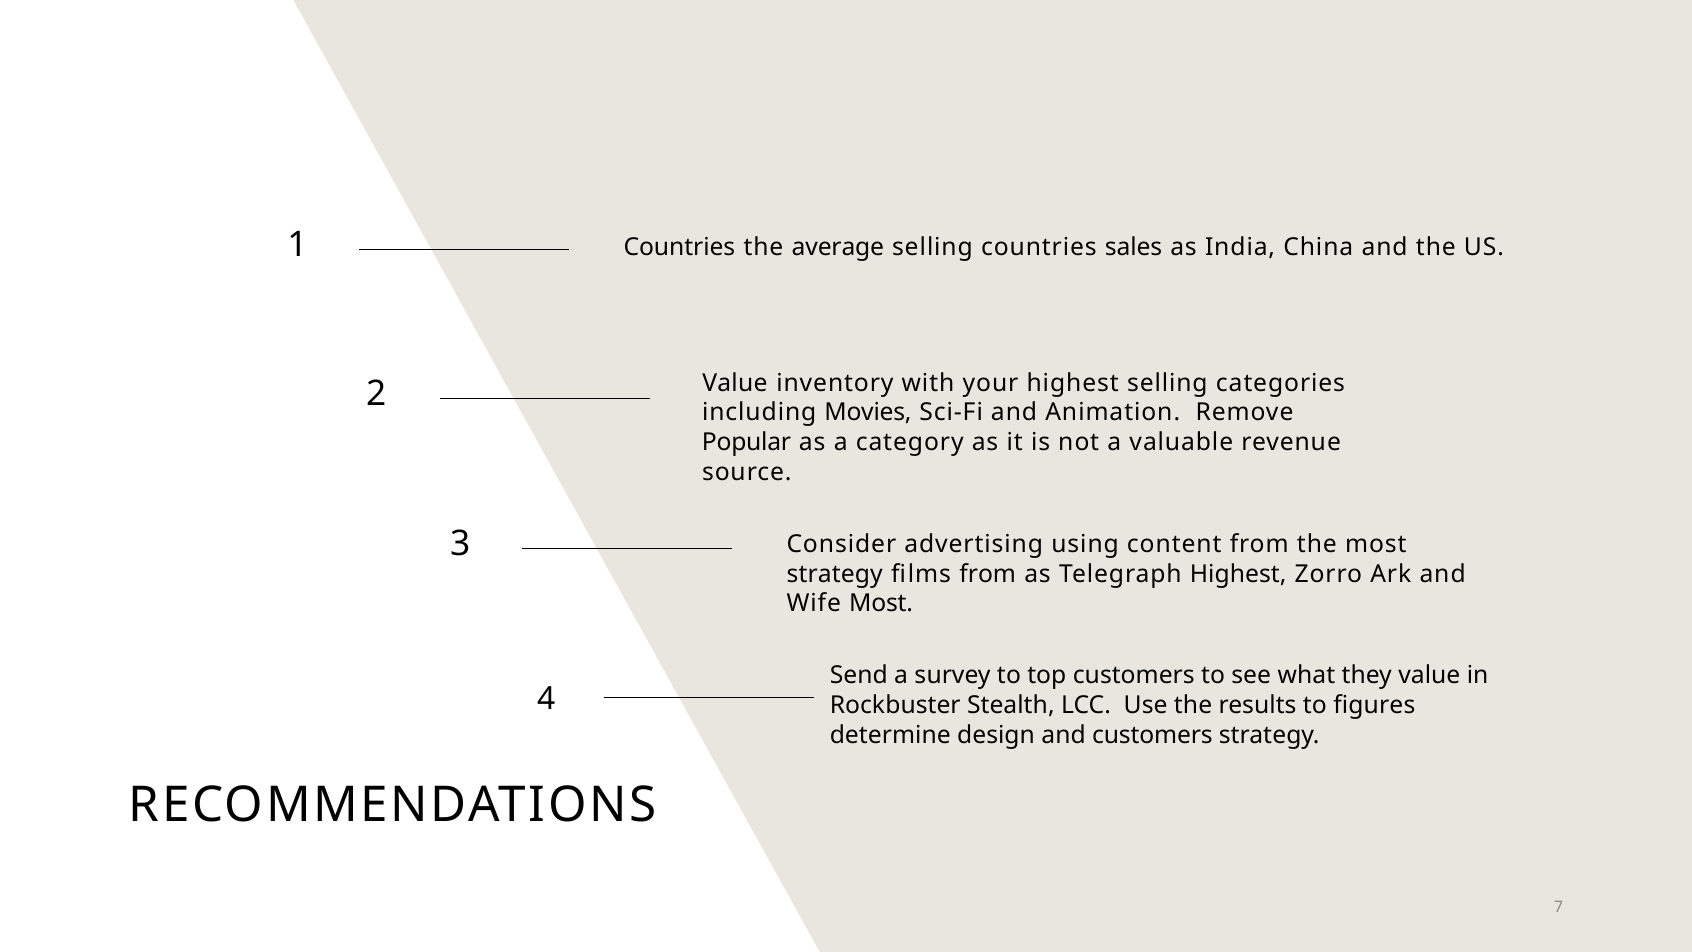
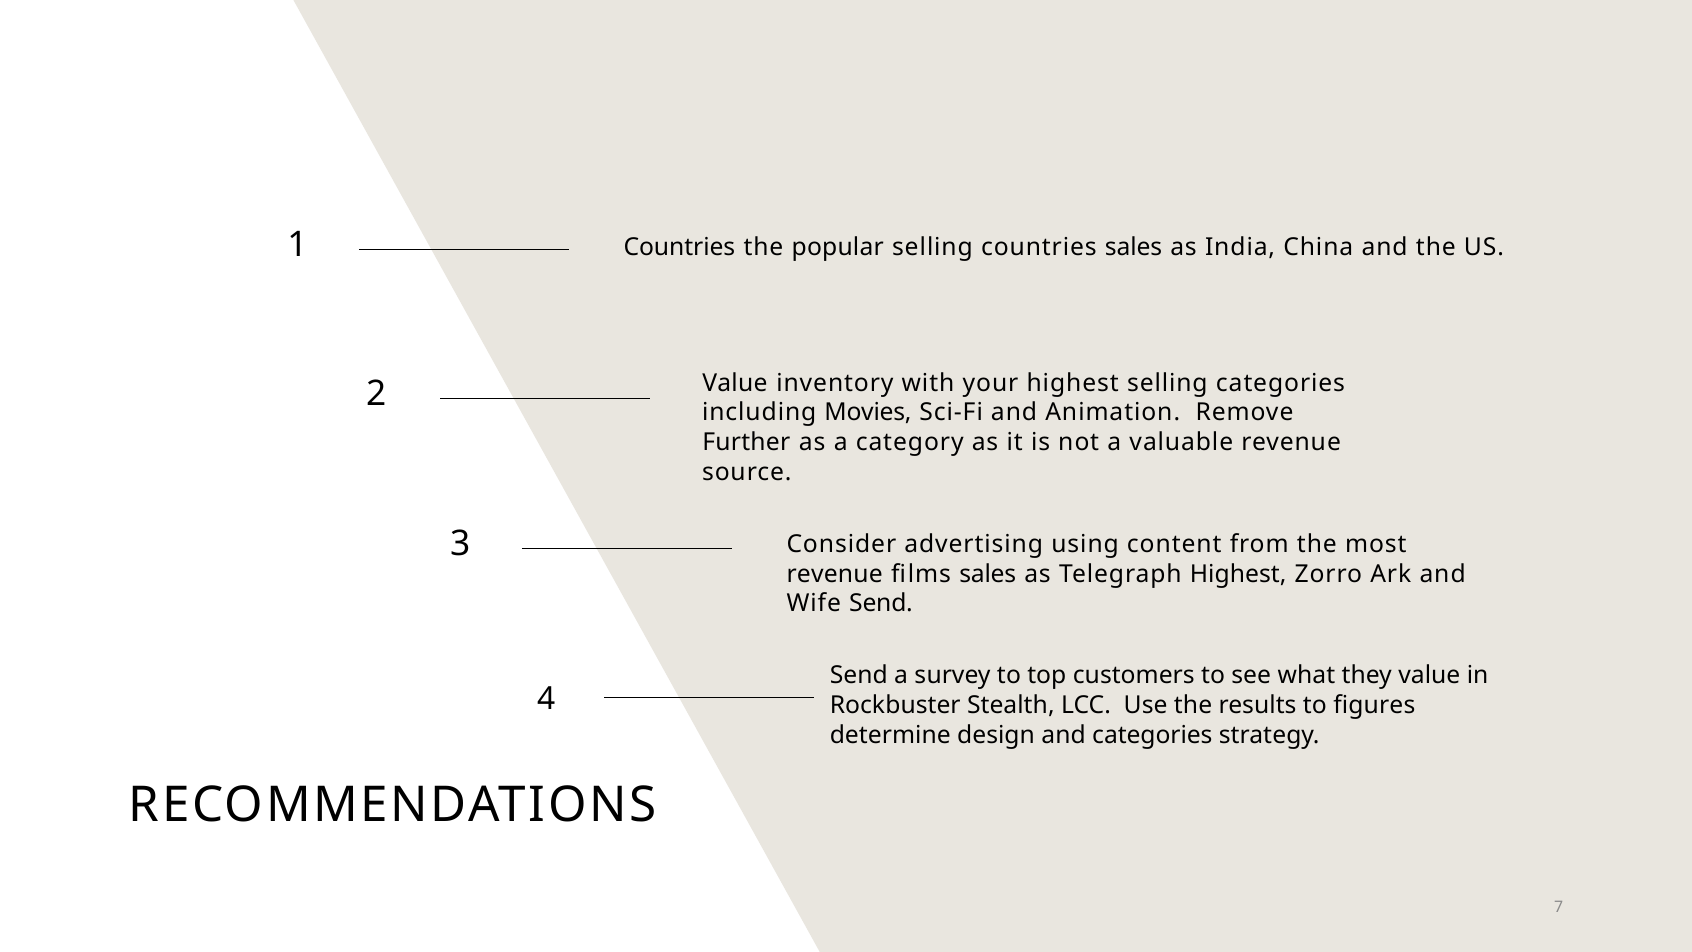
average: average -> popular
Popular: Popular -> Further
strategy at (835, 574): strategy -> revenue
films from: from -> sales
Wife Most: Most -> Send
and customers: customers -> categories
